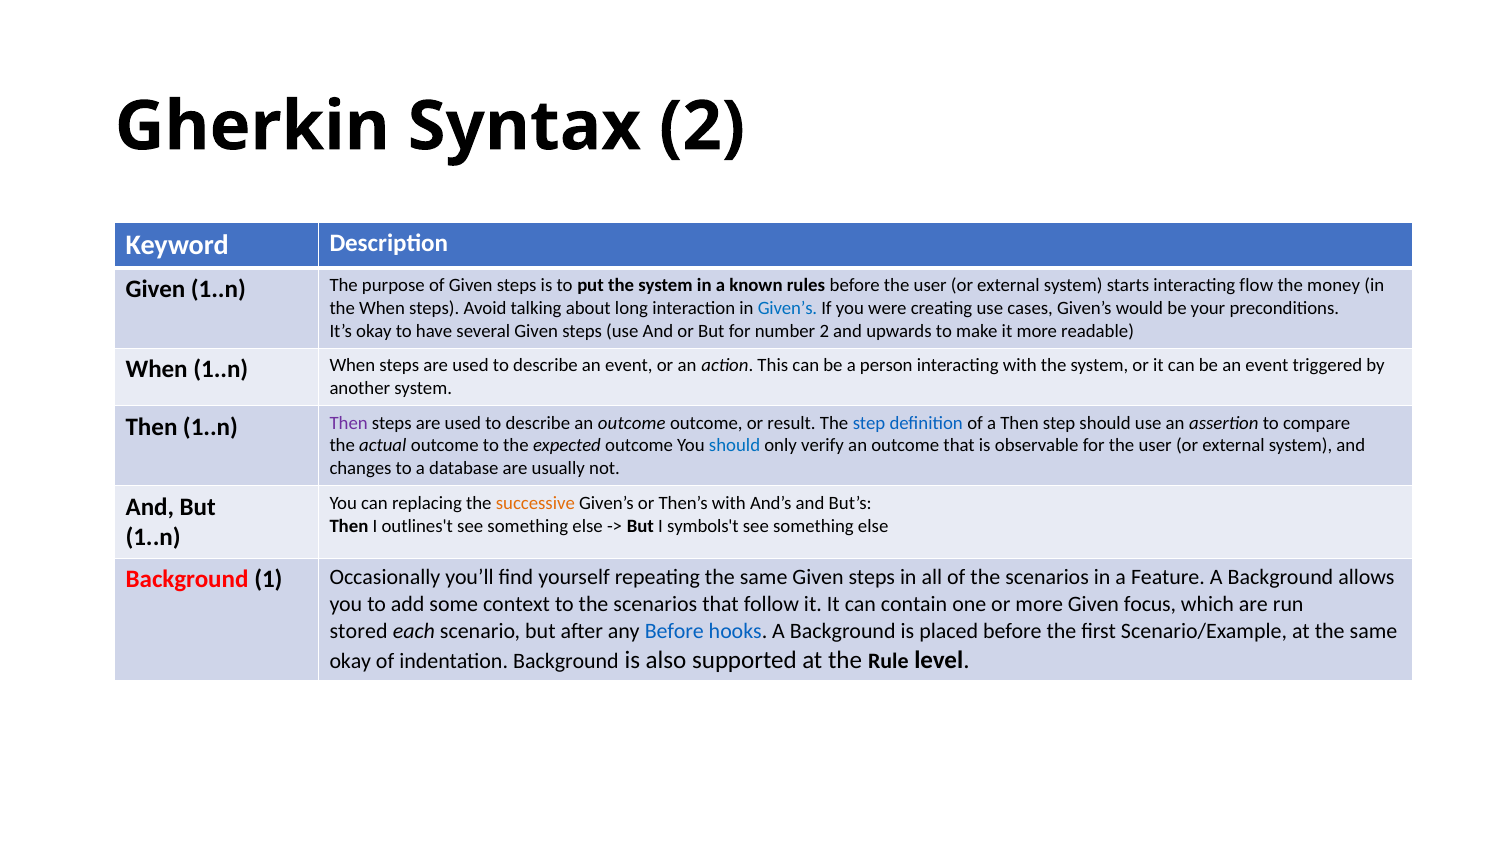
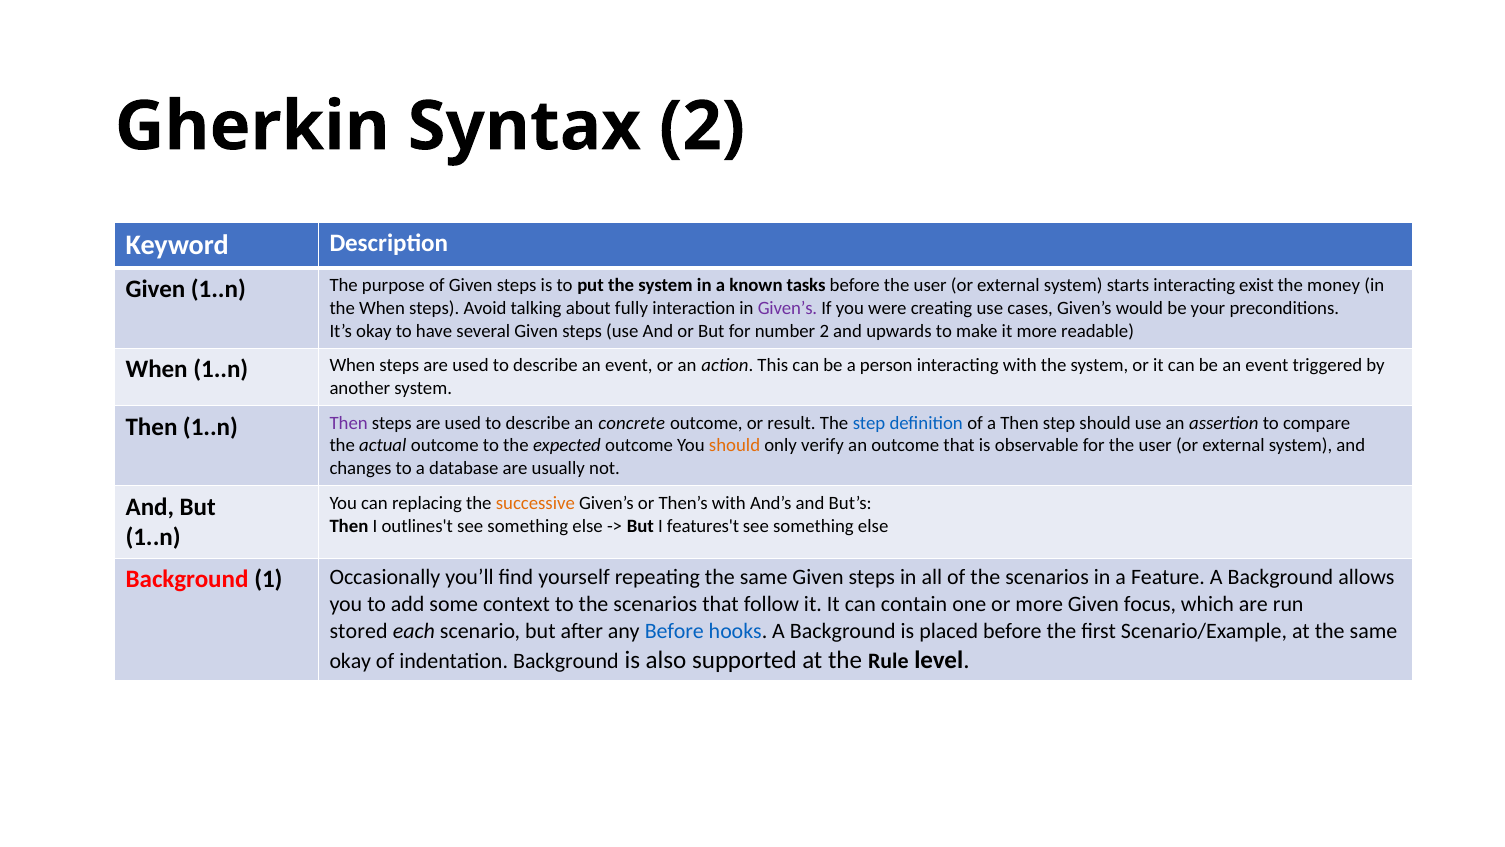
rules: rules -> tasks
flow: flow -> exist
long: long -> fully
Given’s at (787, 308) colour: blue -> purple
describe an outcome: outcome -> concrete
should at (735, 446) colour: blue -> orange
symbols't: symbols't -> features't
